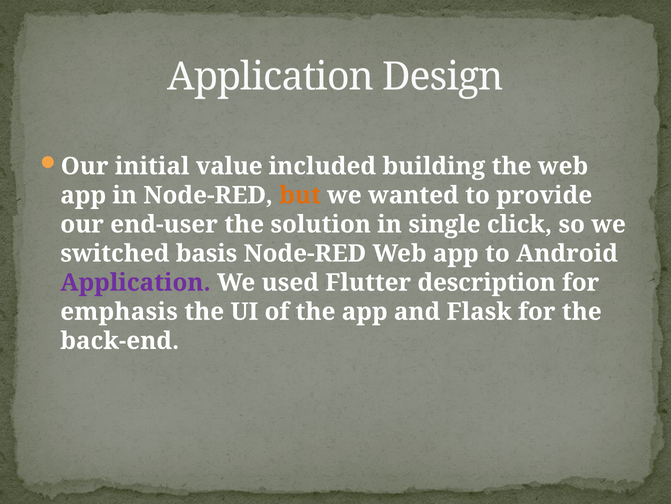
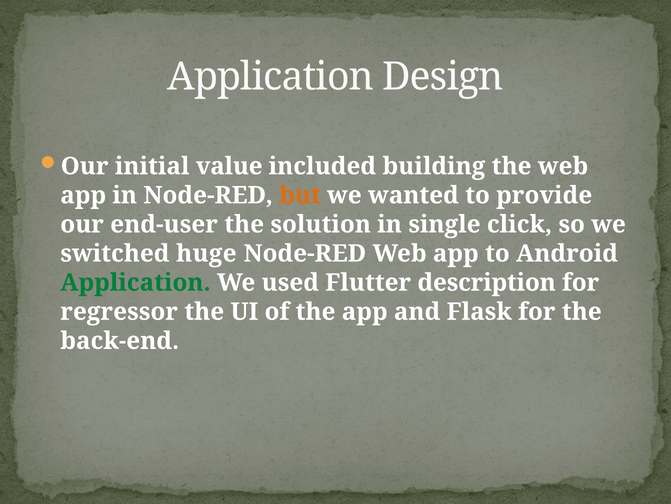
basis: basis -> huge
Application at (135, 282) colour: purple -> green
emphasis: emphasis -> regressor
